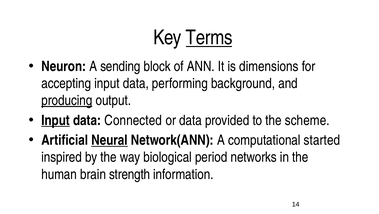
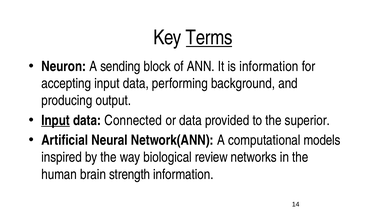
is dimensions: dimensions -> information
producing underline: present -> none
scheme: scheme -> superior
Neural underline: present -> none
started: started -> models
period: period -> review
